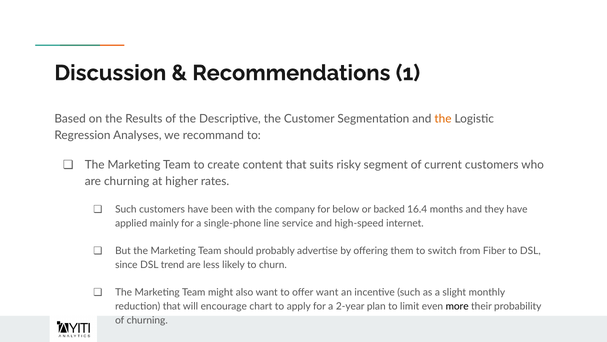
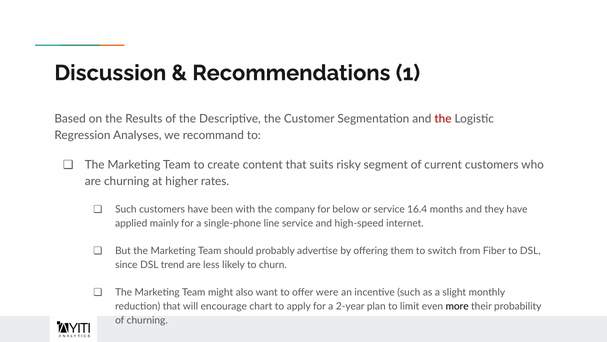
the at (443, 119) colour: orange -> red
or backed: backed -> service
offer want: want -> were
